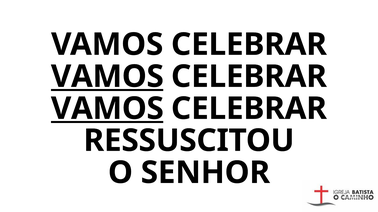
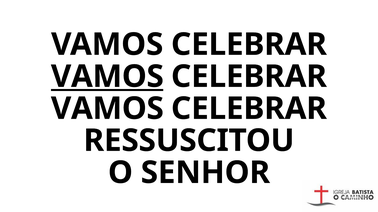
VAMOS at (107, 109) underline: present -> none
